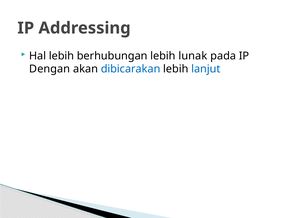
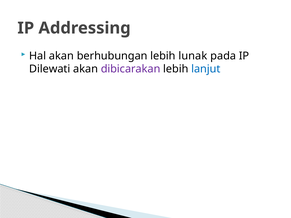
Hal lebih: lebih -> akan
Dengan: Dengan -> Dilewati
dibicarakan colour: blue -> purple
